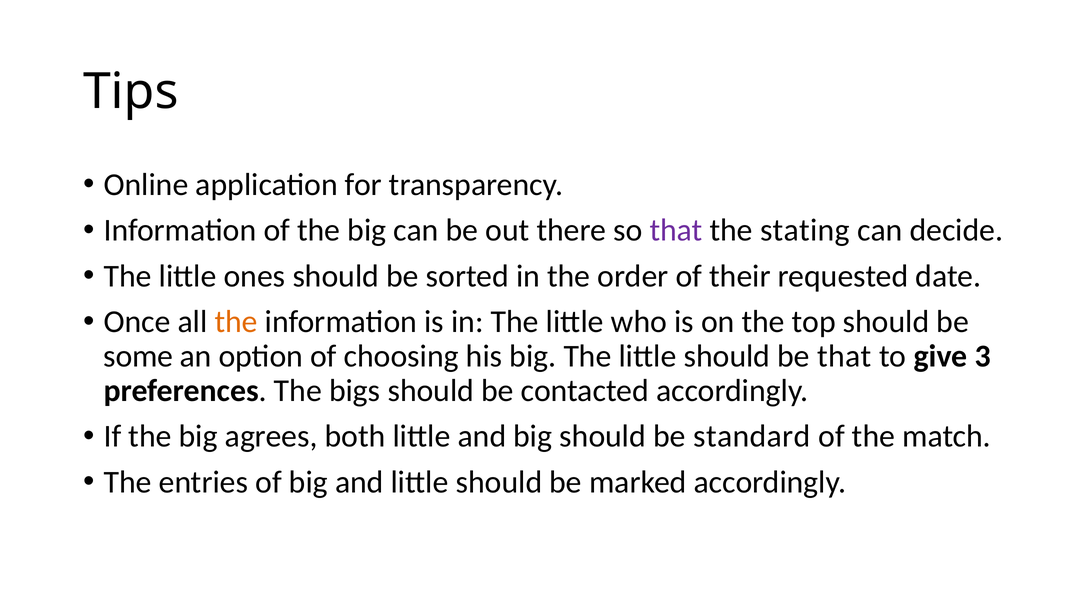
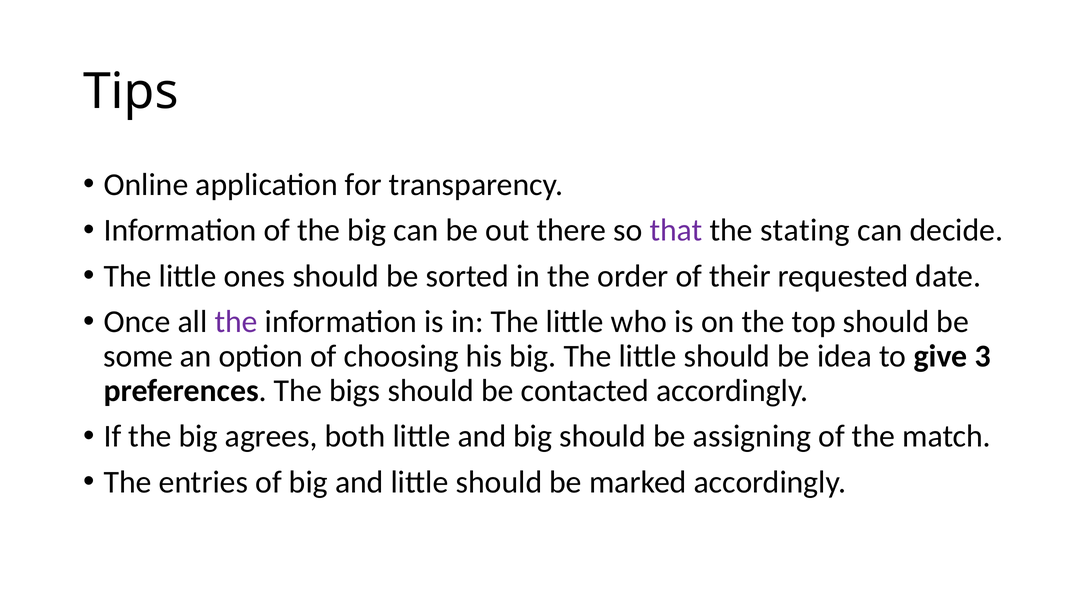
the at (236, 322) colour: orange -> purple
be that: that -> idea
standard: standard -> assigning
